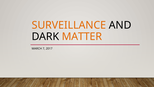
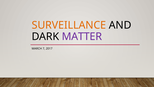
MATTER colour: orange -> purple
